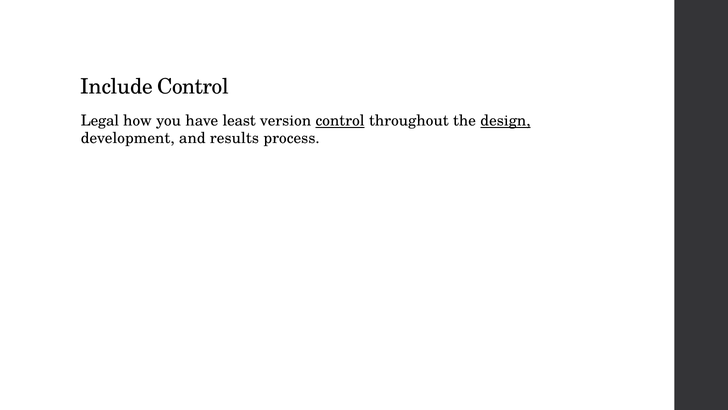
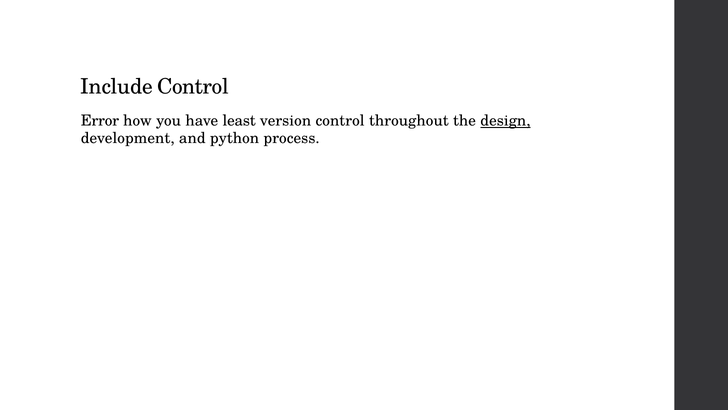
Legal: Legal -> Error
control at (340, 121) underline: present -> none
results: results -> python
